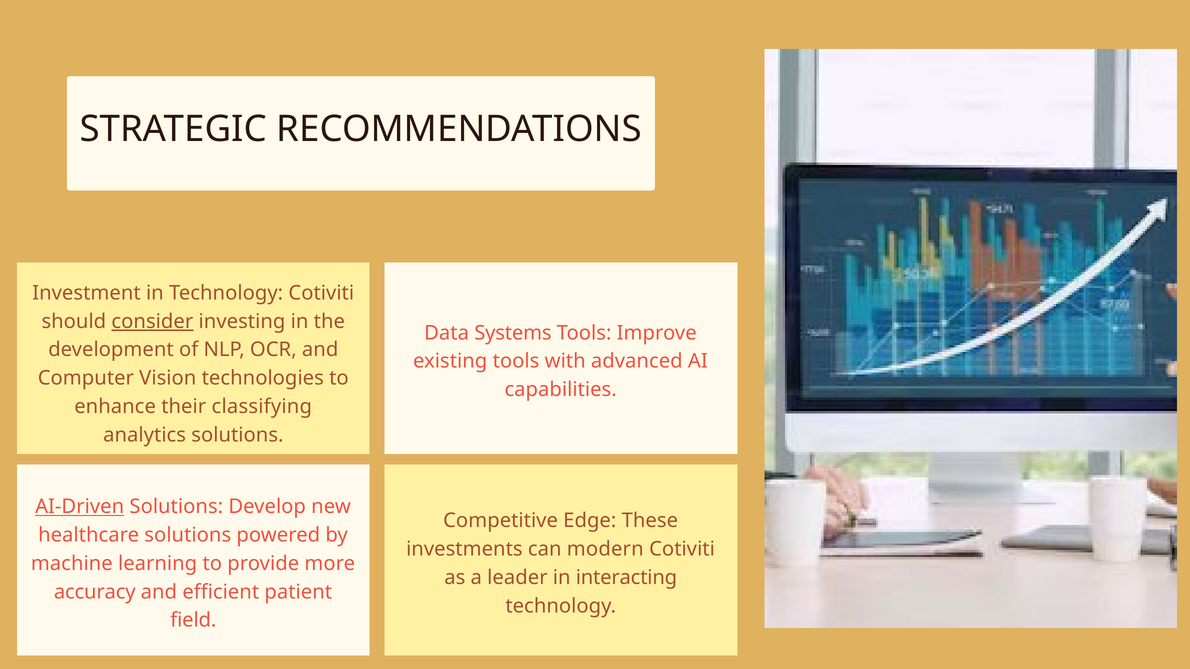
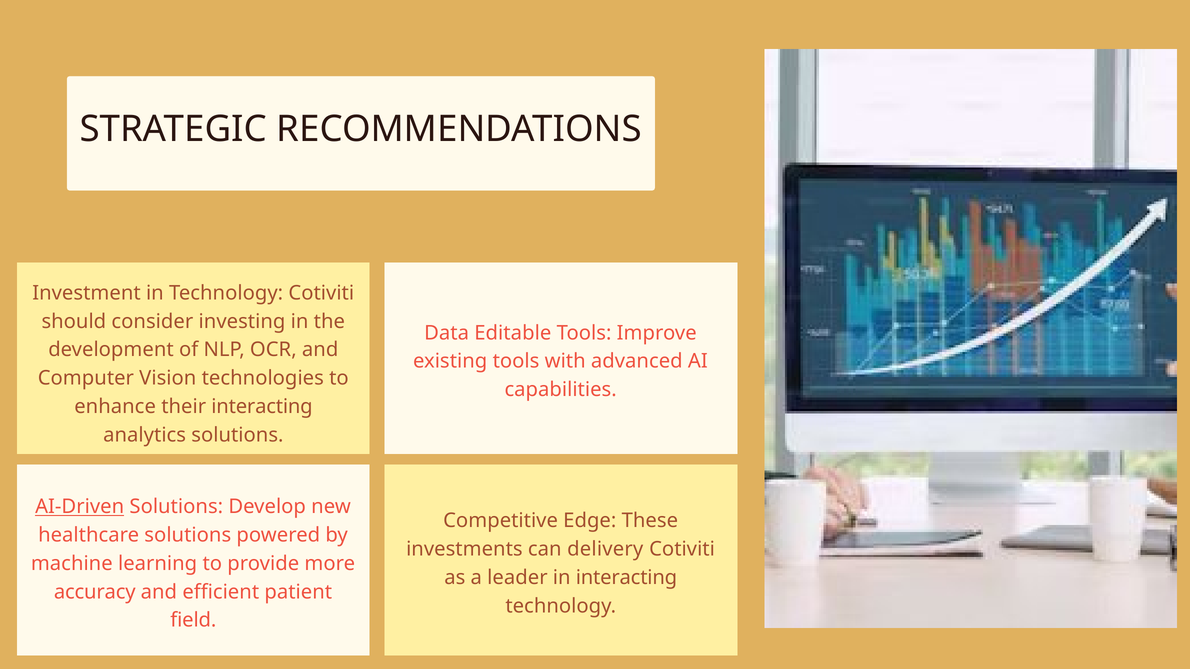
consider underline: present -> none
Systems: Systems -> Editable
their classifying: classifying -> interacting
modern: modern -> delivery
